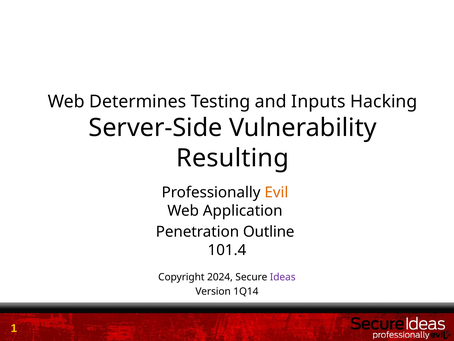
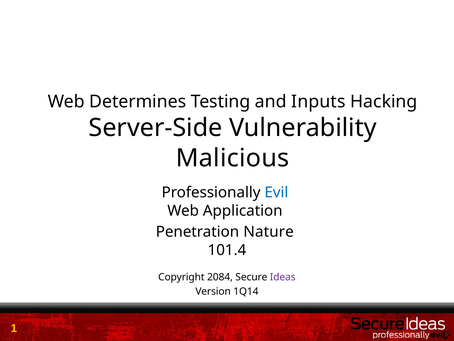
Resulting: Resulting -> Malicious
Evil colour: orange -> blue
Outline: Outline -> Nature
2024: 2024 -> 2084
